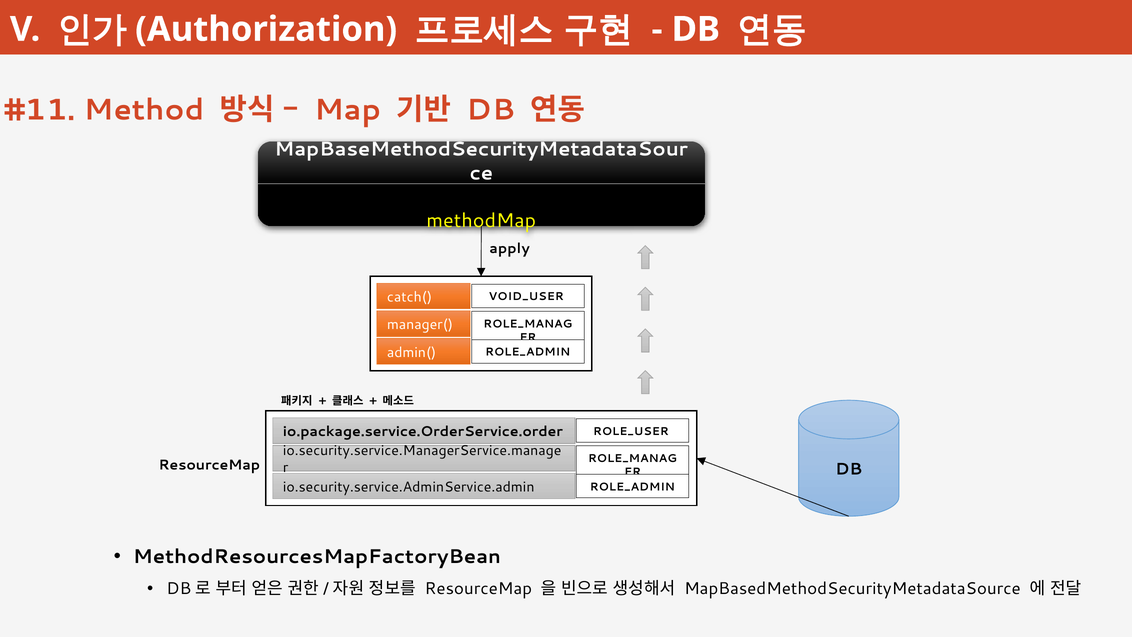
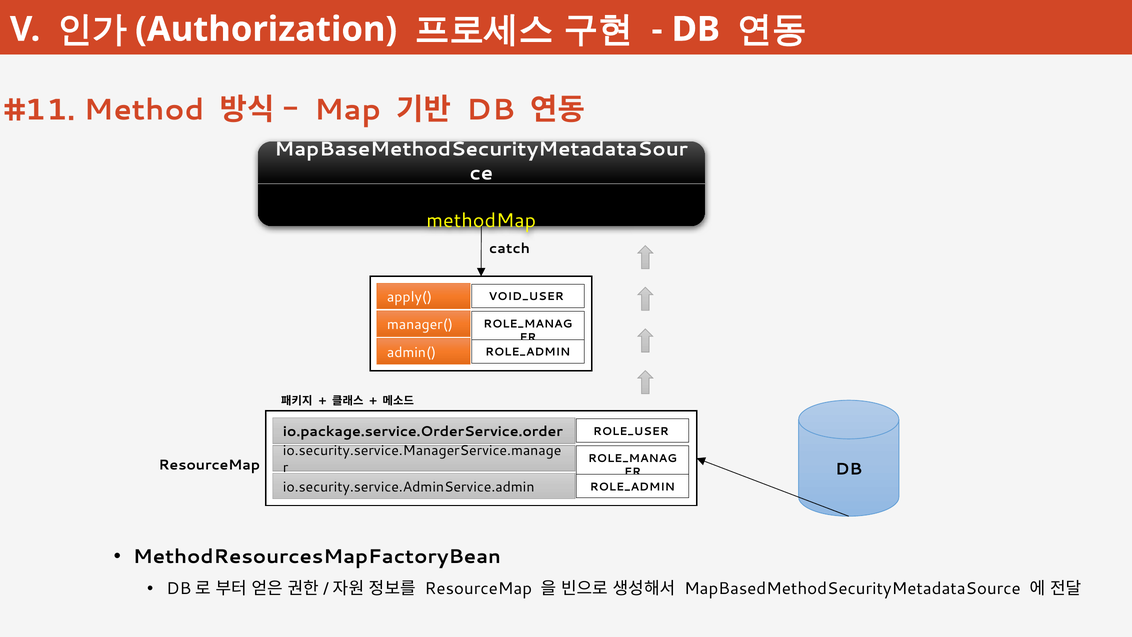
apply: apply -> catch
catch(: catch( -> apply(
